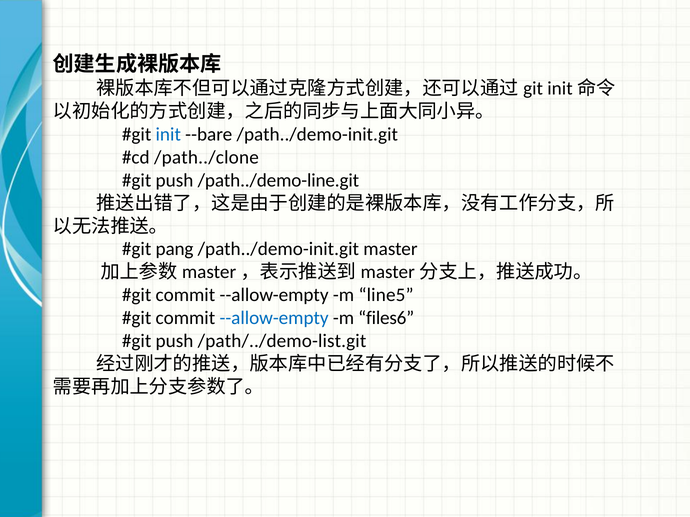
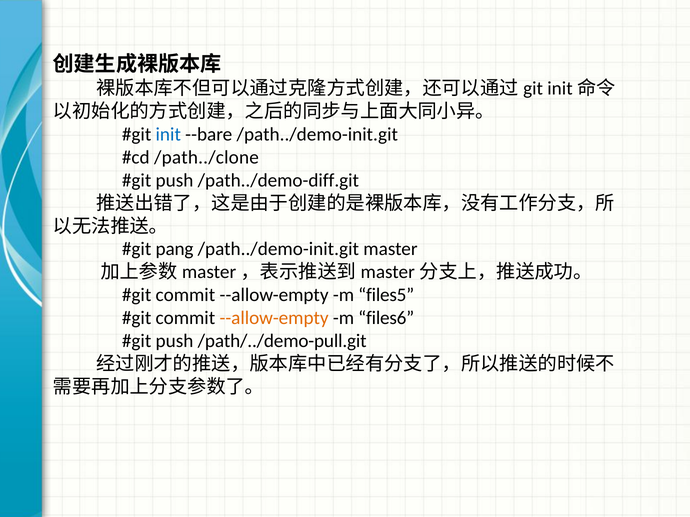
/path../demo-line.git: /path../demo-line.git -> /path../demo-diff.git
line5: line5 -> files5
--allow-empty at (274, 318) colour: blue -> orange
/path/../demo-list.git: /path/../demo-list.git -> /path/../demo-pull.git
